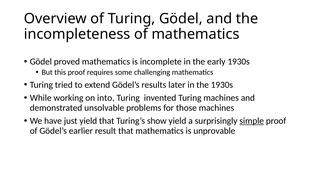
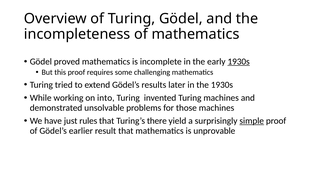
1930s at (239, 62) underline: none -> present
just yield: yield -> rules
show: show -> there
